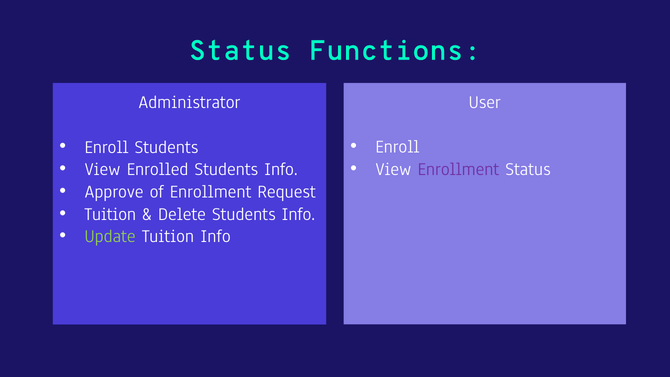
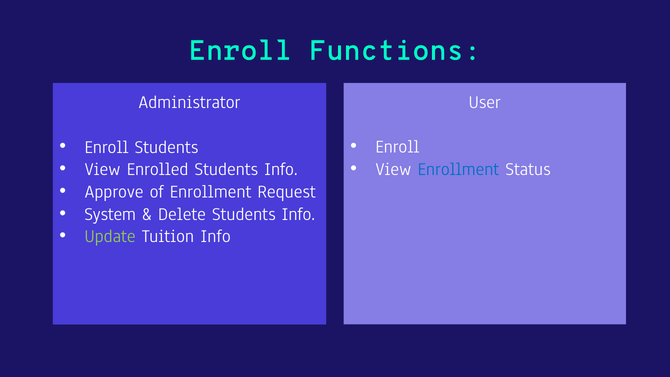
Status at (240, 51): Status -> Enroll
Enrollment at (458, 169) colour: purple -> blue
Tuition at (110, 214): Tuition -> System
